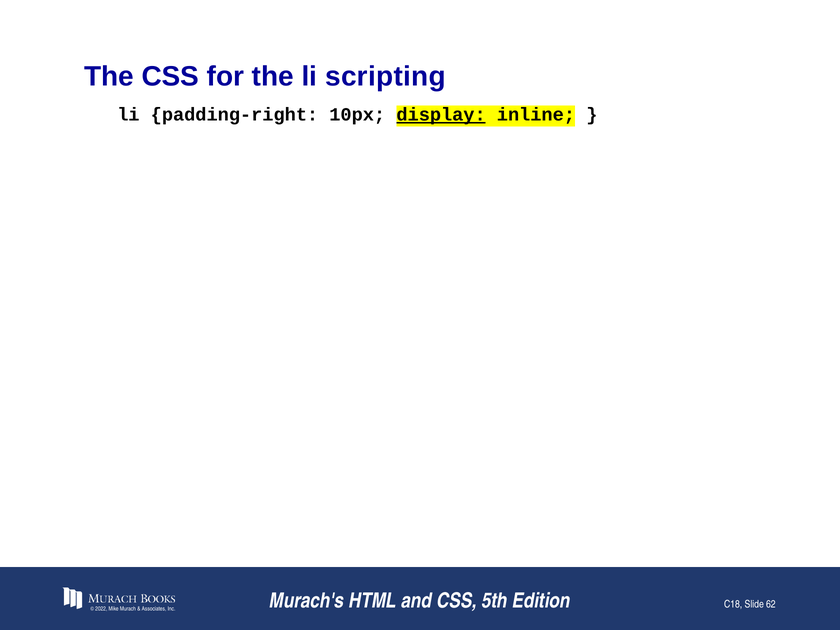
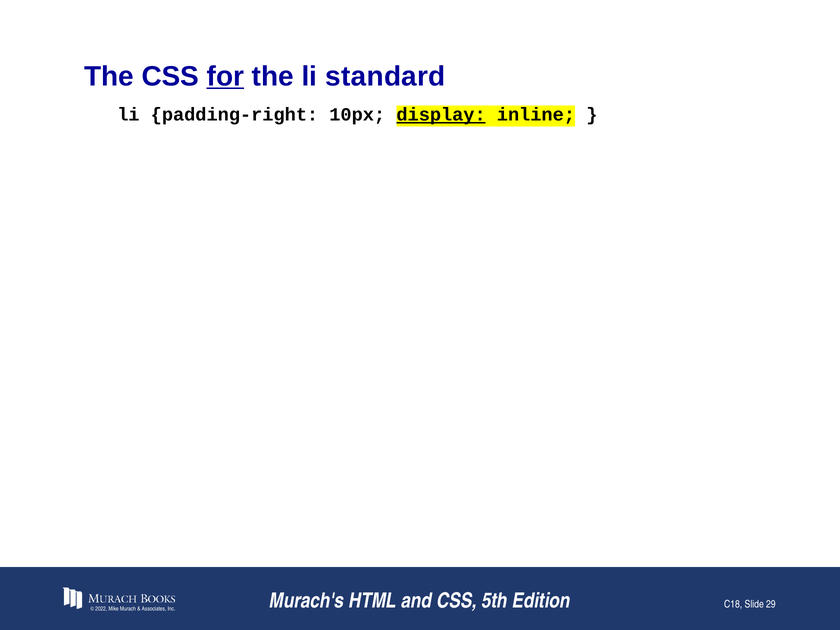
for underline: none -> present
scripting: scripting -> standard
62: 62 -> 29
